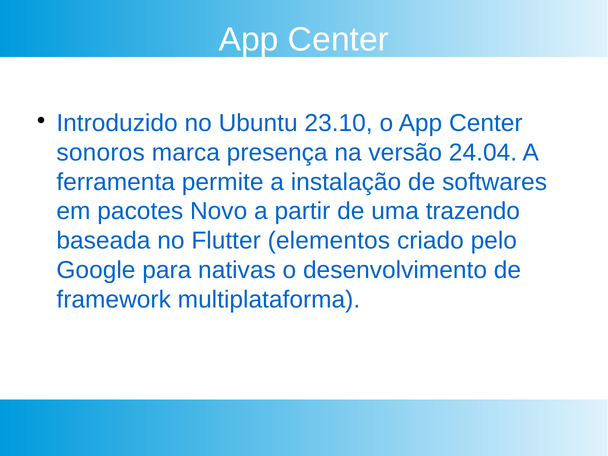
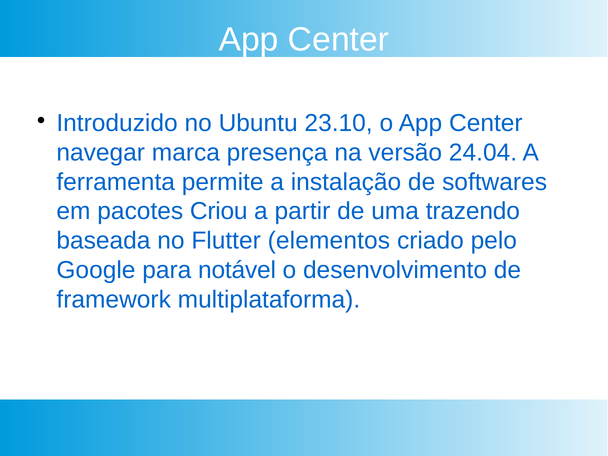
sonoros: sonoros -> navegar
Novo: Novo -> Criou
nativas: nativas -> notável
